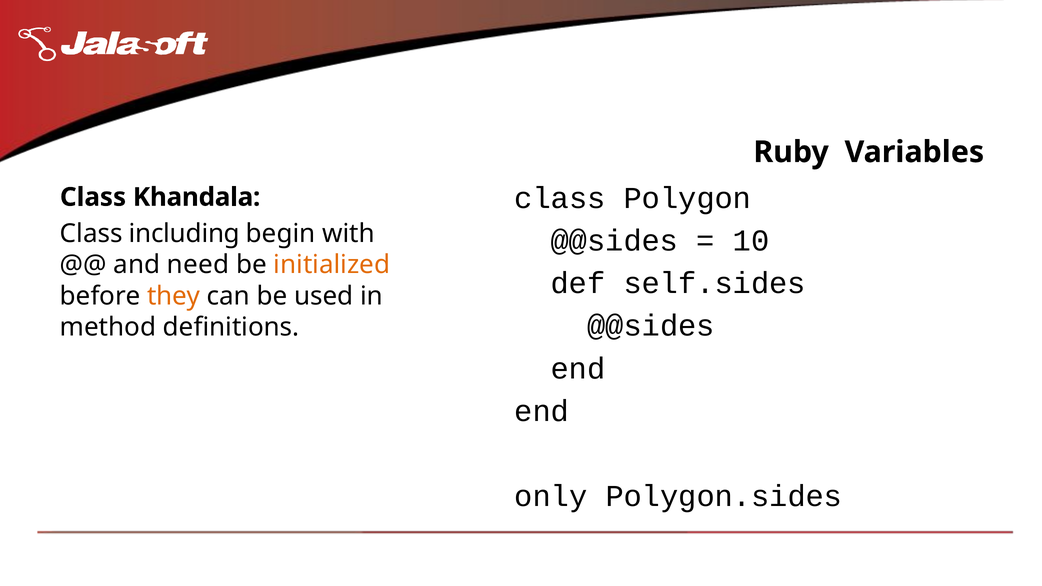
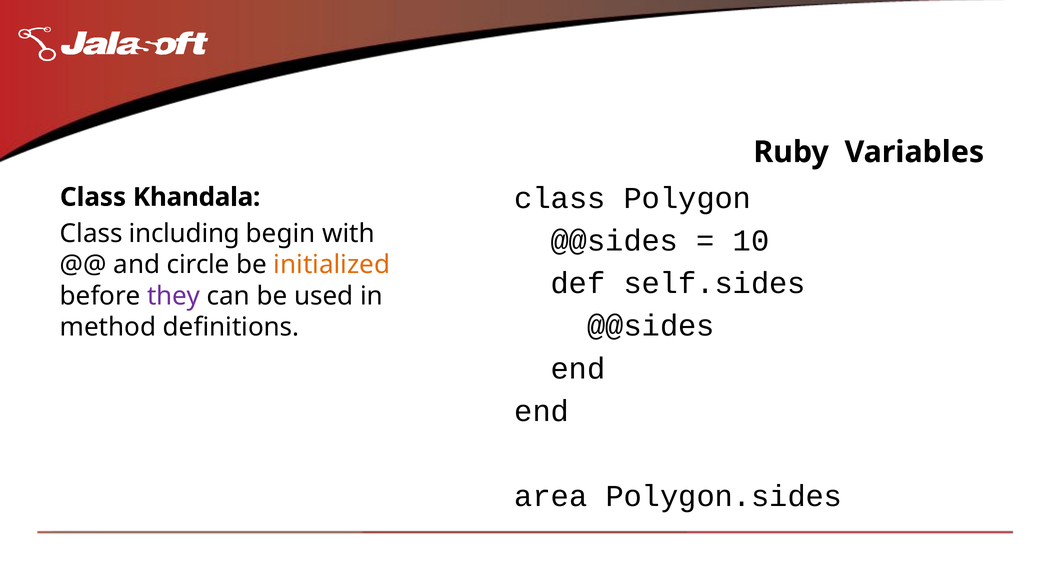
need: need -> circle
they colour: orange -> purple
only: only -> area
